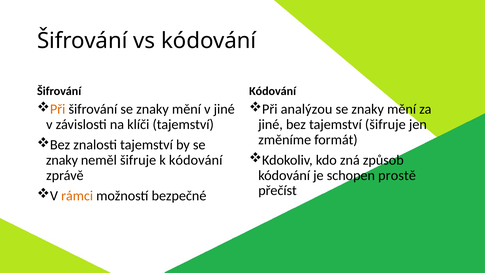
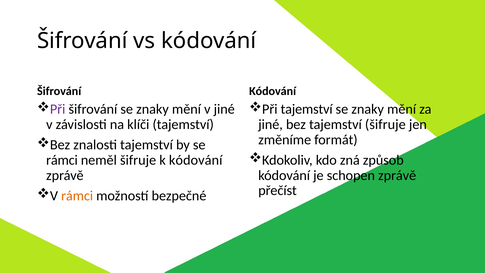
Při at (58, 109) colour: orange -> purple
Při analýzou: analýzou -> tajemství
znaky at (62, 160): znaky -> rámci
schopen prostě: prostě -> zprávě
